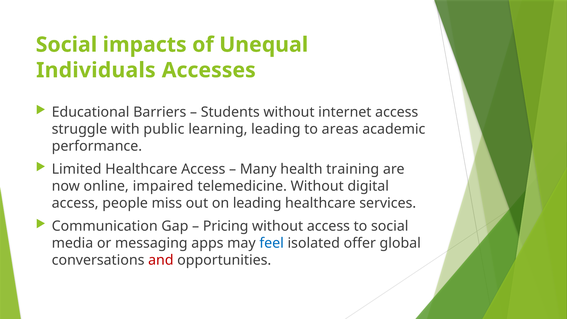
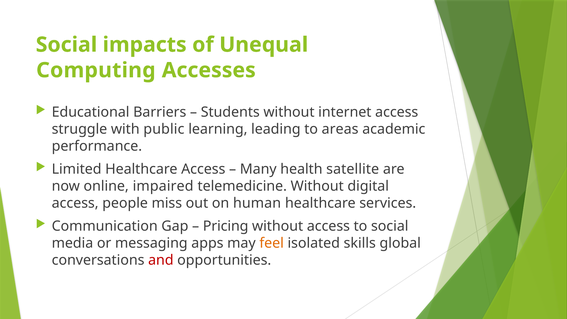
Individuals: Individuals -> Computing
training: training -> satellite
on leading: leading -> human
feel colour: blue -> orange
offer: offer -> skills
